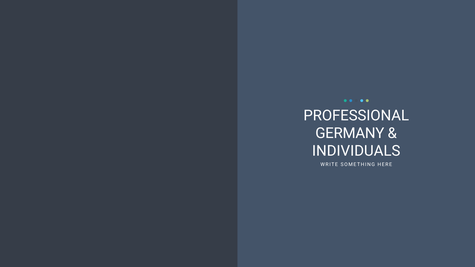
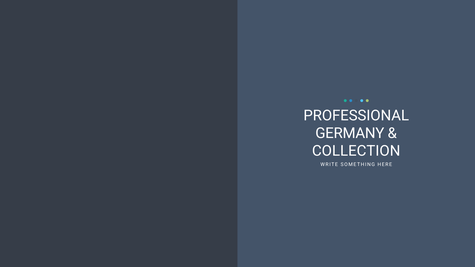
INDIVIDUALS: INDIVIDUALS -> COLLECTION
